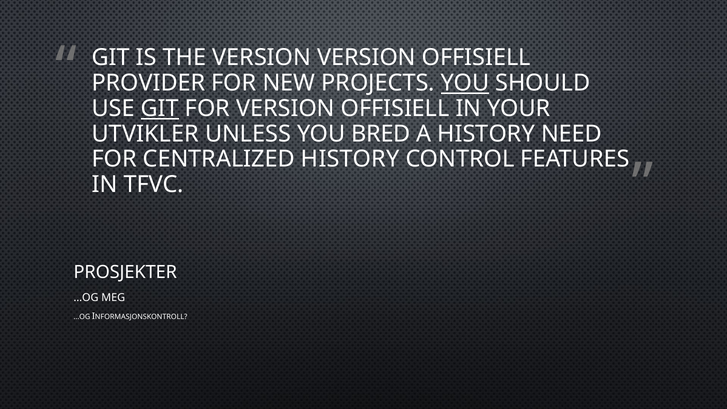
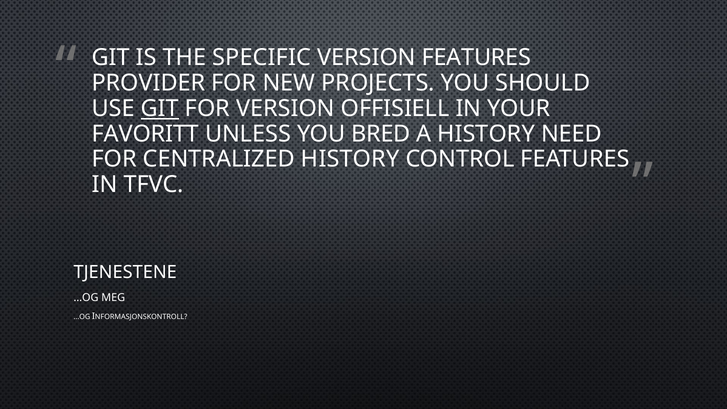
THE VERSION: VERSION -> SPECIFIC
OFFISIELL at (476, 58): OFFISIELL -> FEATURES
YOU at (465, 83) underline: present -> none
UTVIKLER: UTVIKLER -> FAVORITT
PROSJEKTER: PROSJEKTER -> TJENESTENE
